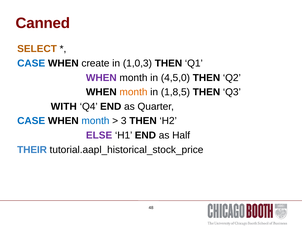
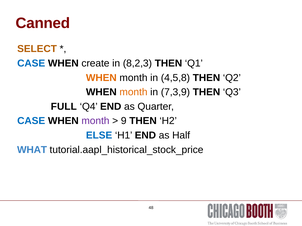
1,0,3: 1,0,3 -> 8,2,3
WHEN at (101, 78) colour: purple -> orange
4,5,0: 4,5,0 -> 4,5,8
1,8,5: 1,8,5 -> 7,3,9
WITH: WITH -> FULL
month at (95, 121) colour: blue -> purple
3: 3 -> 9
ELSE colour: purple -> blue
THEIR: THEIR -> WHAT
